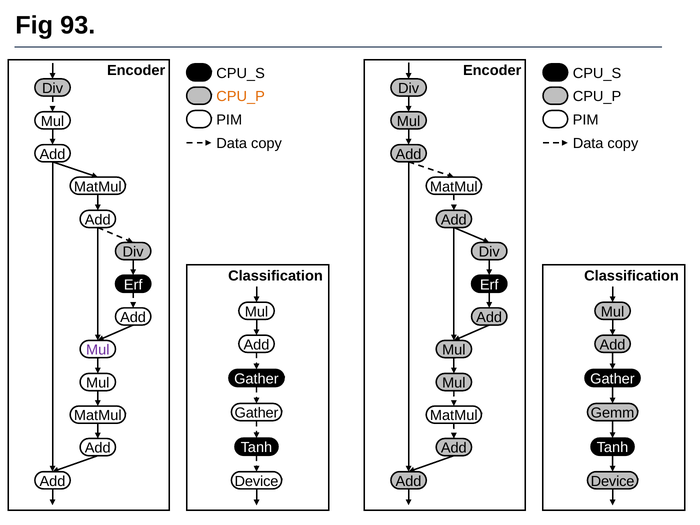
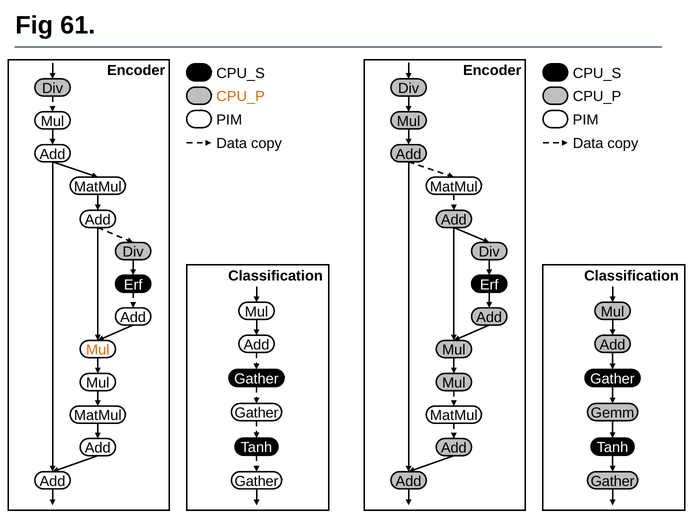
93: 93 -> 61
Mul at (98, 350) colour: purple -> orange
Device at (256, 481): Device -> Gather
Device at (613, 481): Device -> Gather
